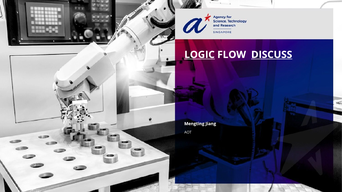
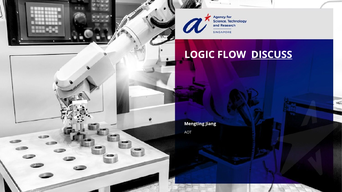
LOGIC underline: present -> none
